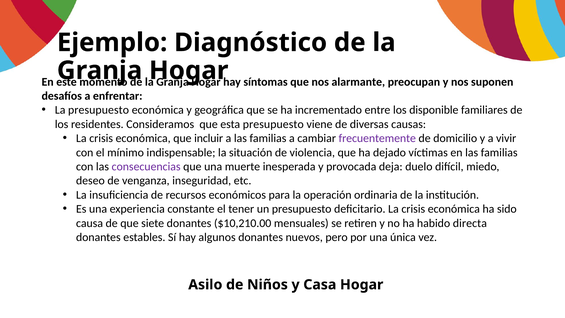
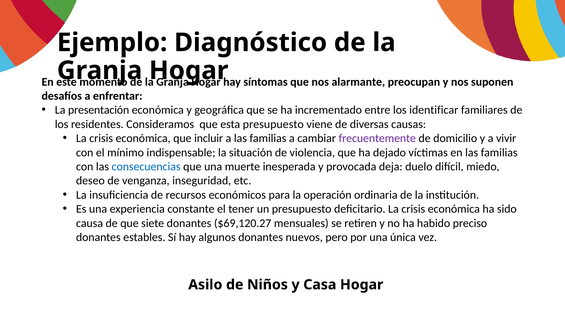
La presupuesto: presupuesto -> presentación
disponible: disponible -> identificar
consecuencias colour: purple -> blue
$10,210.00: $10,210.00 -> $69,120.27
directa: directa -> preciso
